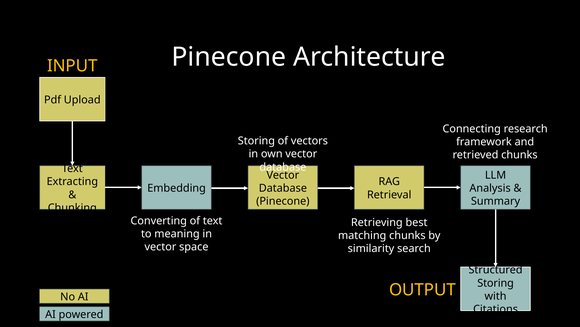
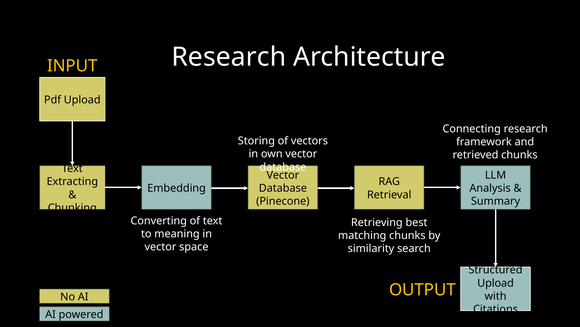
Pinecone at (229, 57): Pinecone -> Research
Storing at (496, 282): Storing -> Upload
